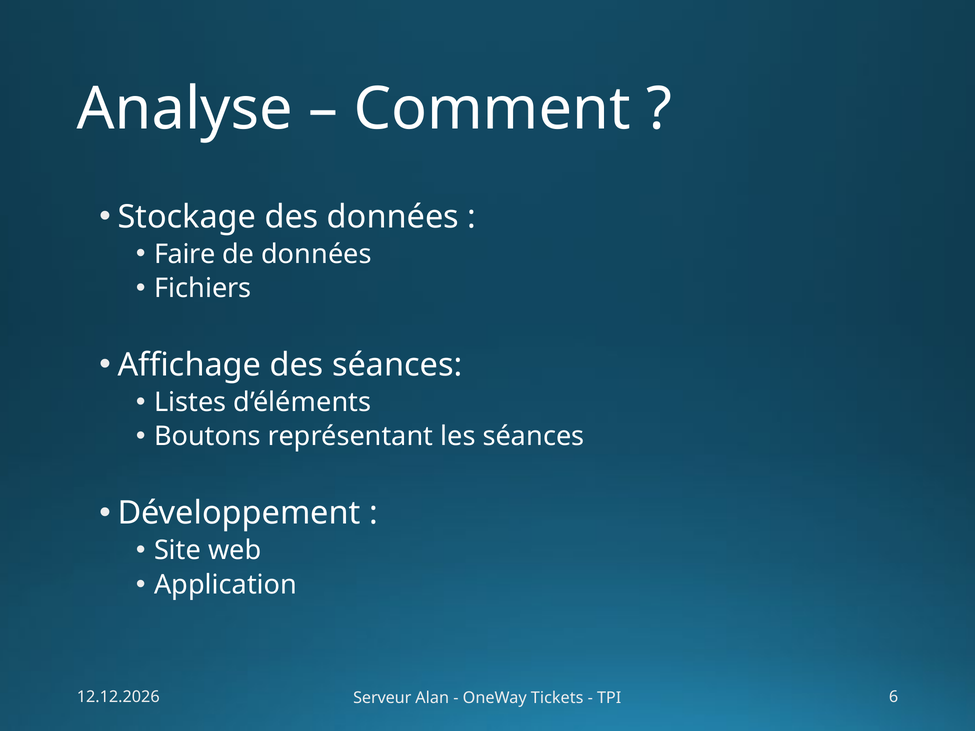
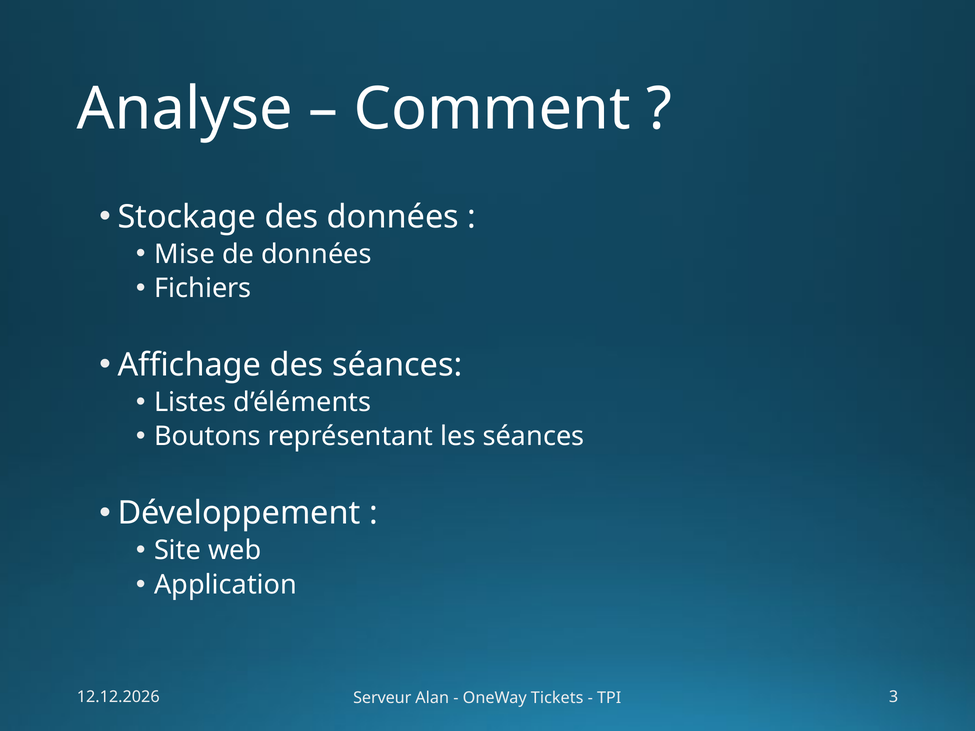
Faire: Faire -> Mise
6: 6 -> 3
